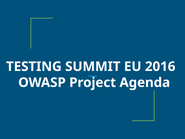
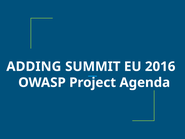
TESTING: TESTING -> ADDING
